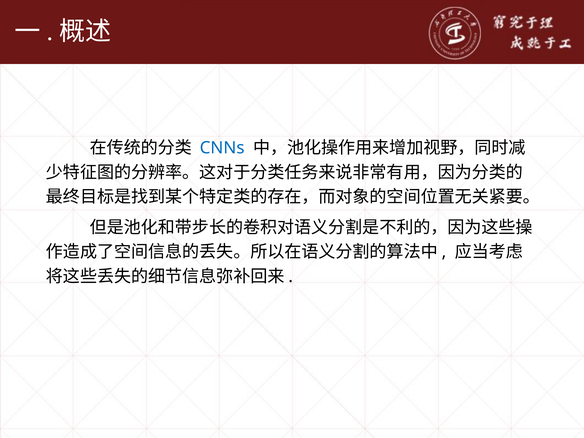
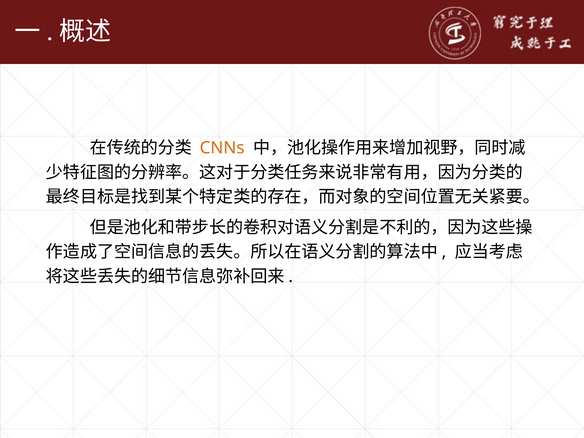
CNNs colour: blue -> orange
